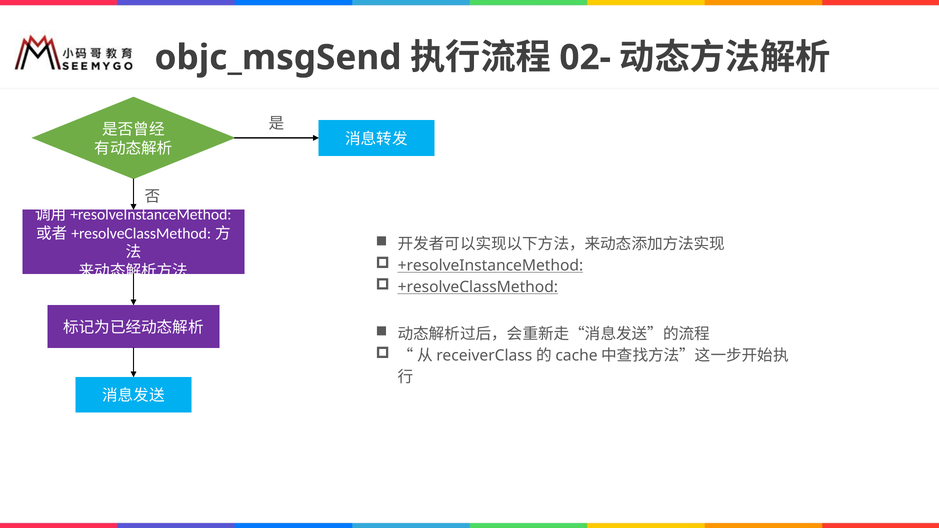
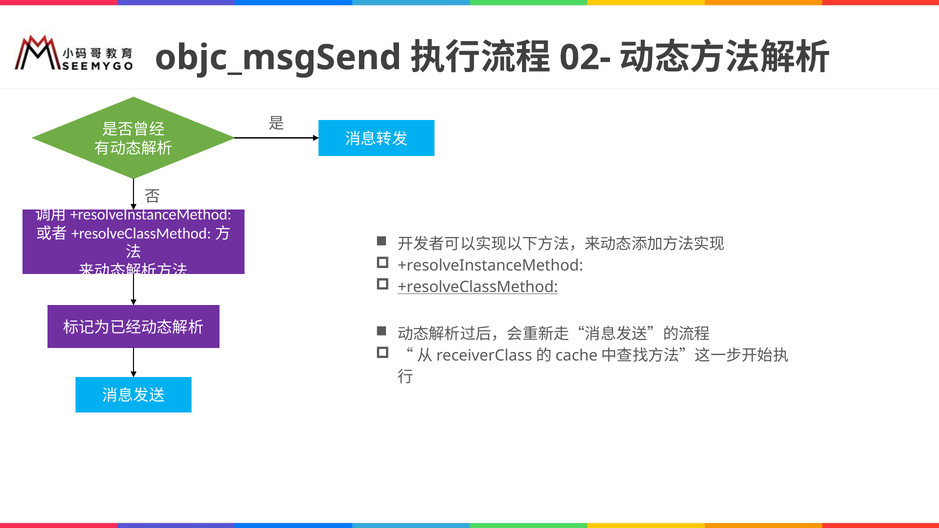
+resolveInstanceMethod underline: present -> none
